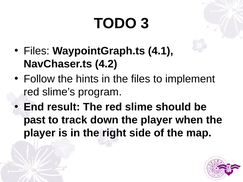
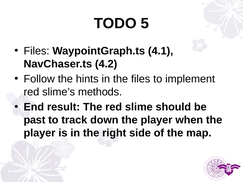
3: 3 -> 5
program: program -> methods
